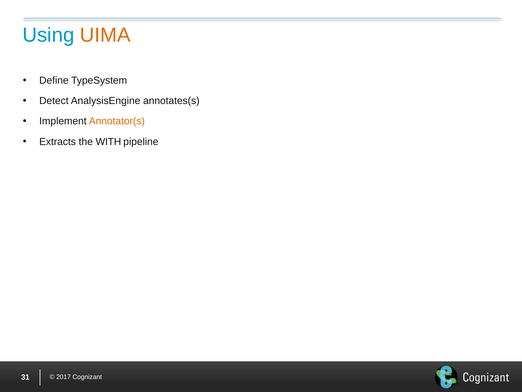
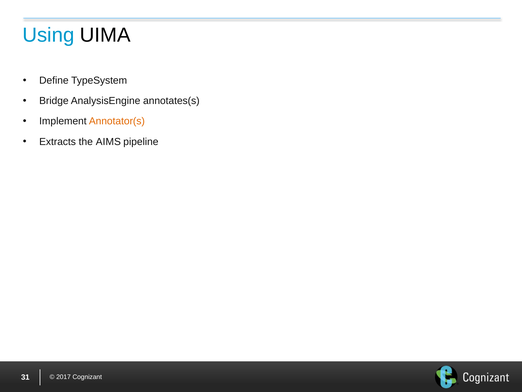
UIMA colour: orange -> black
Detect: Detect -> Bridge
WITH: WITH -> AIMS
